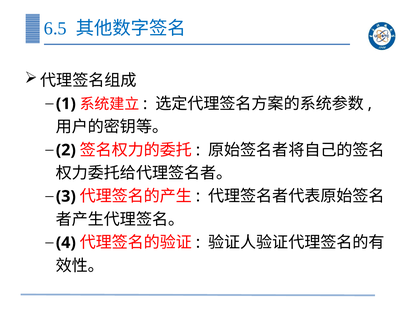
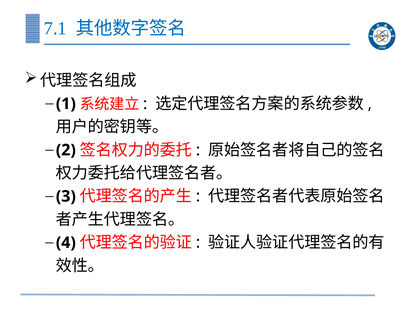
6.5: 6.5 -> 7.1
